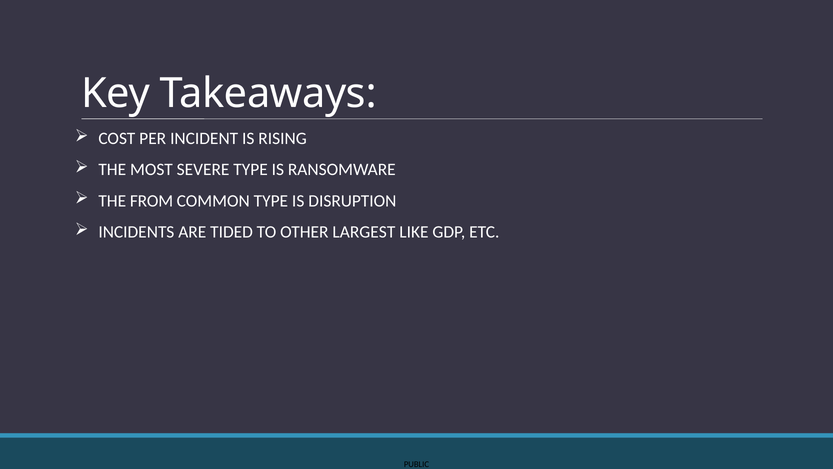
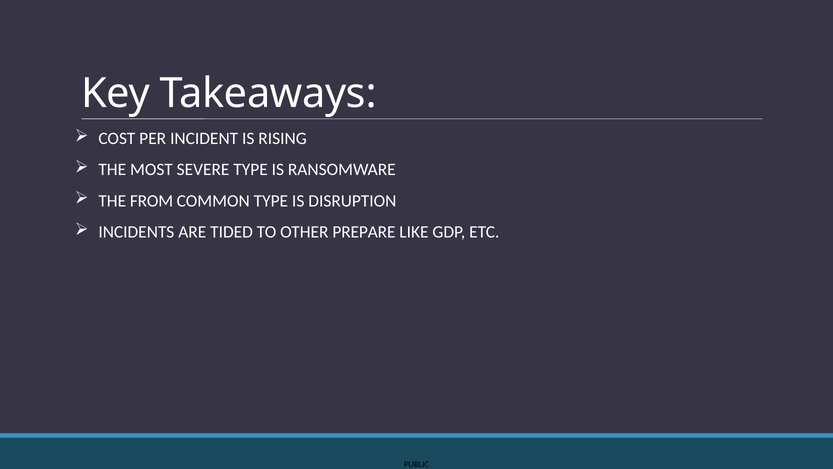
LARGEST: LARGEST -> PREPARE
